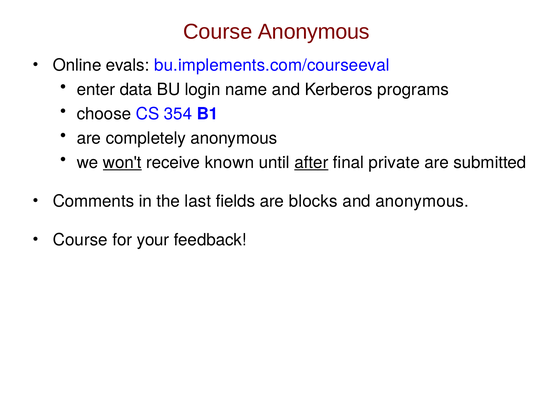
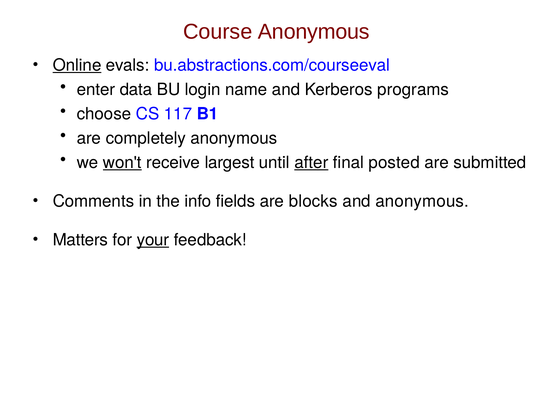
Online underline: none -> present
bu.implements.com/courseeval: bu.implements.com/courseeval -> bu.abstractions.com/courseeval
354: 354 -> 117
known: known -> largest
private: private -> posted
last: last -> info
Course at (80, 240): Course -> Matters
your underline: none -> present
